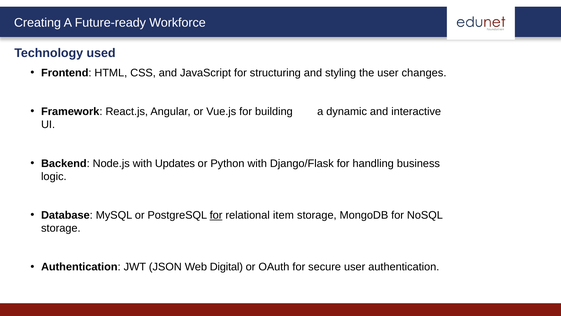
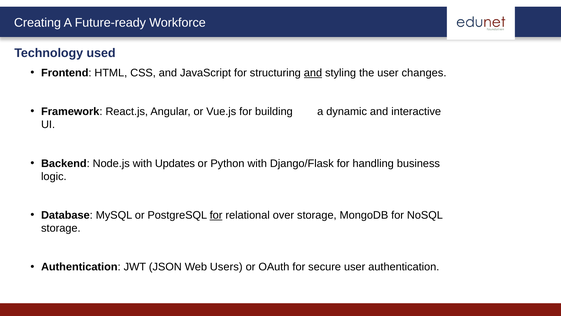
and at (313, 73) underline: none -> present
item: item -> over
Digital: Digital -> Users
